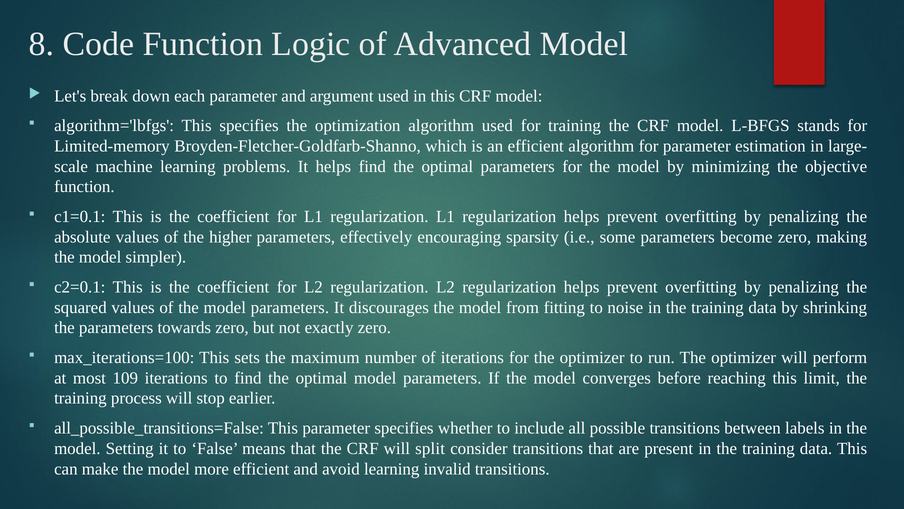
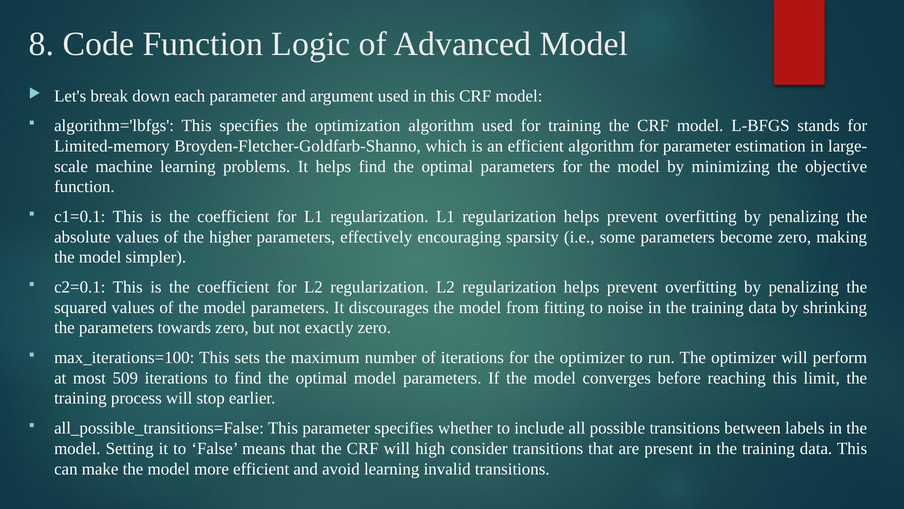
109: 109 -> 509
split: split -> high
